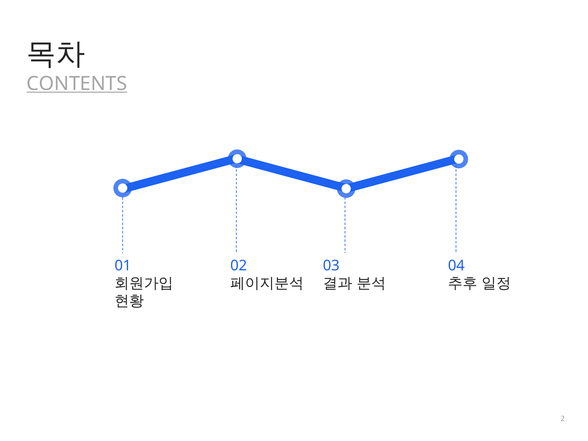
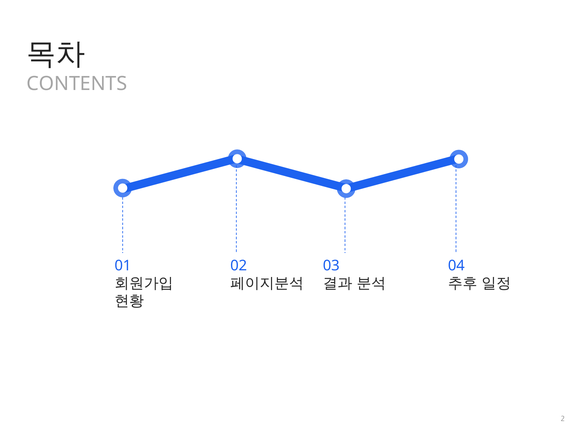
CONTENTS underline: present -> none
